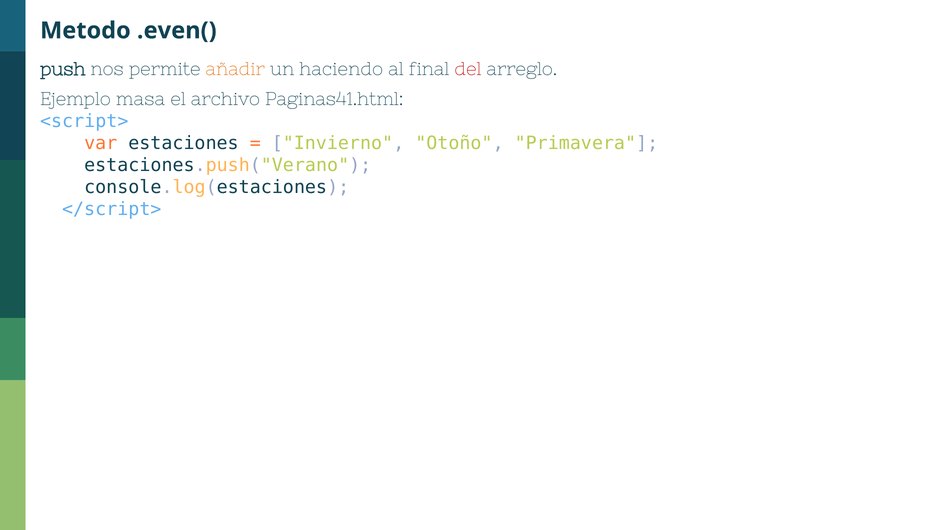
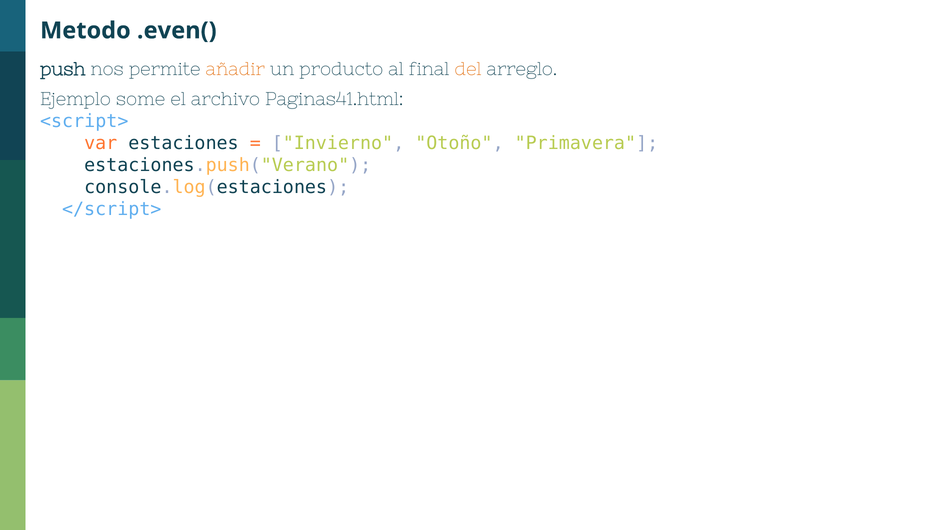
haciendo: haciendo -> producto
del colour: red -> orange
masa: masa -> some
